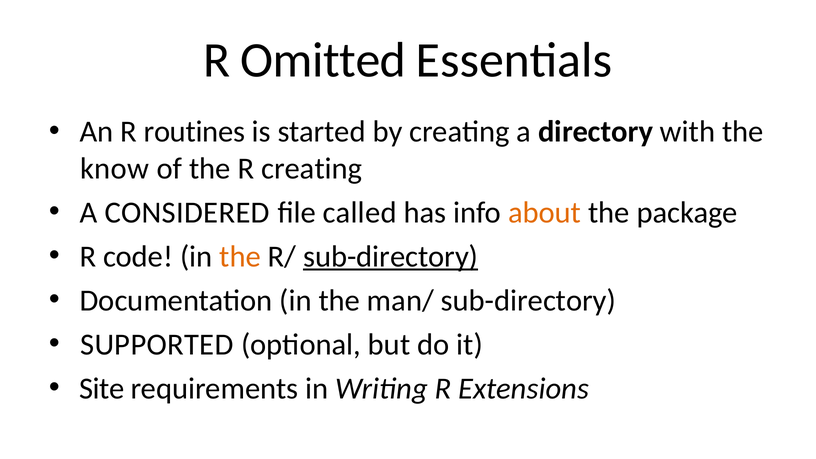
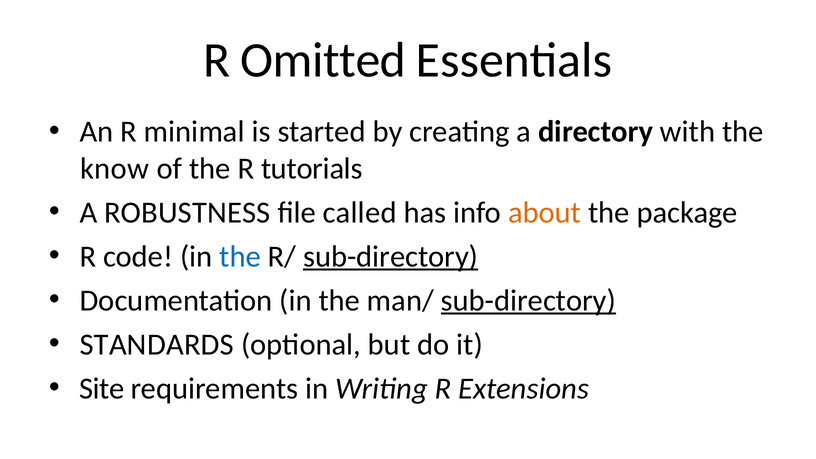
routines: routines -> minimal
R creating: creating -> tutorials
CONSIDERED: CONSIDERED -> ROBUSTNESS
the at (240, 256) colour: orange -> blue
sub-directory at (528, 300) underline: none -> present
SUPPORTED: SUPPORTED -> STANDARDS
